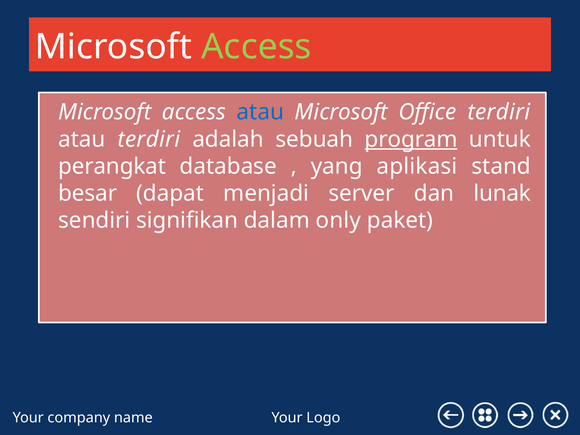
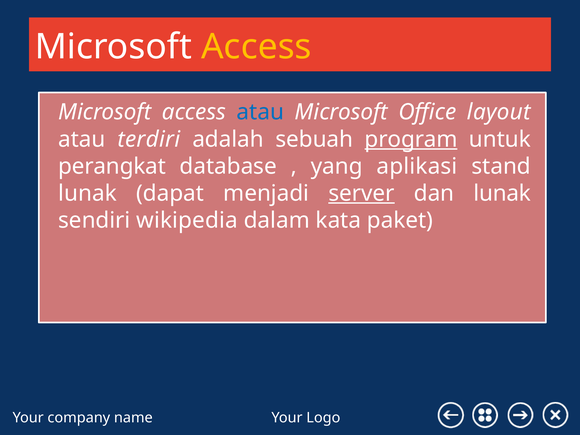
Access at (256, 47) colour: light green -> yellow
Office terdiri: terdiri -> layout
besar at (88, 193): besar -> lunak
server underline: none -> present
signifikan: signifikan -> wikipedia
only: only -> kata
